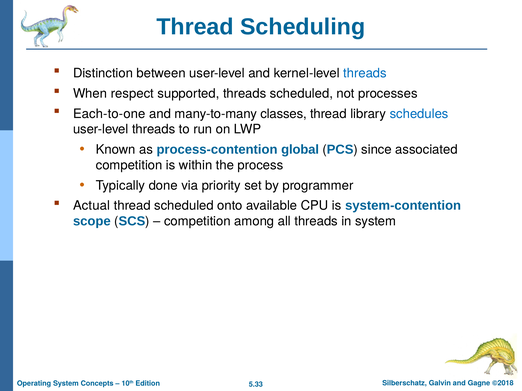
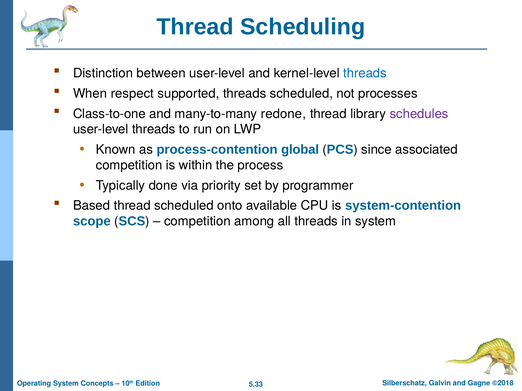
Each-to-one: Each-to-one -> Class-to-one
classes: classes -> redone
schedules colour: blue -> purple
Actual: Actual -> Based
